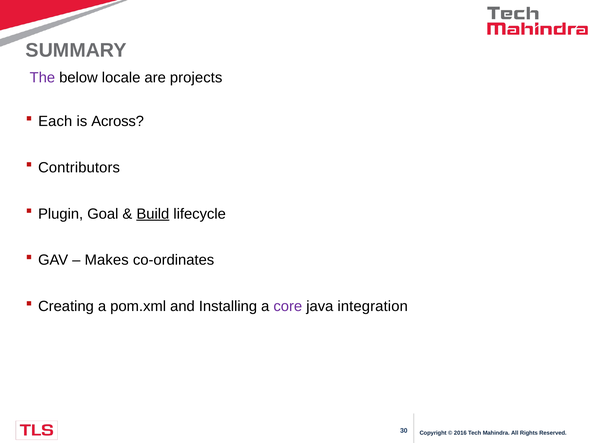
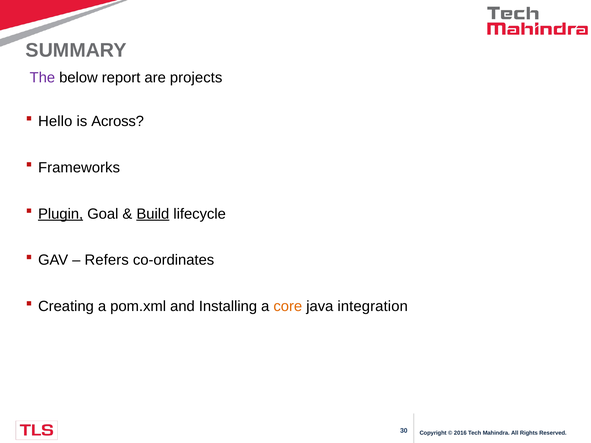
locale: locale -> report
Each: Each -> Hello
Contributors: Contributors -> Frameworks
Plugin underline: none -> present
Makes: Makes -> Refers
core colour: purple -> orange
